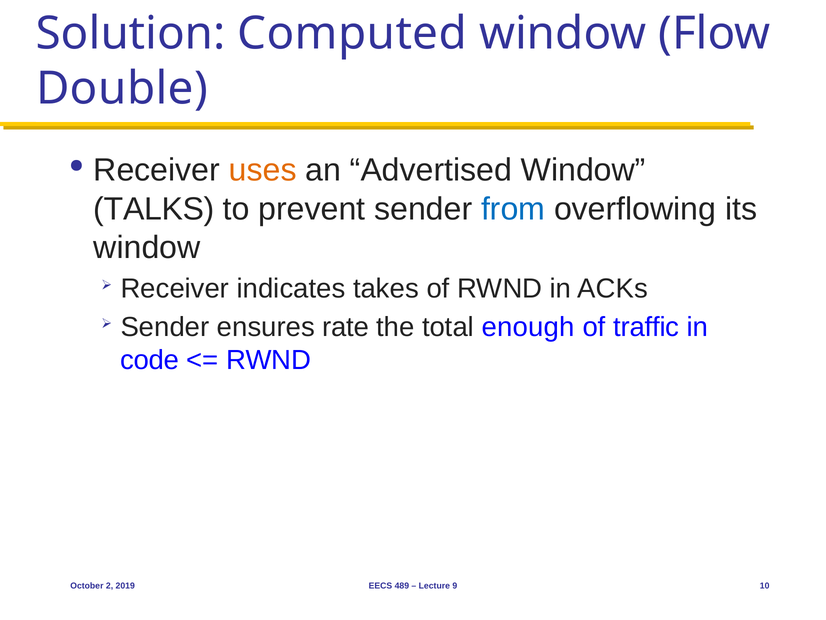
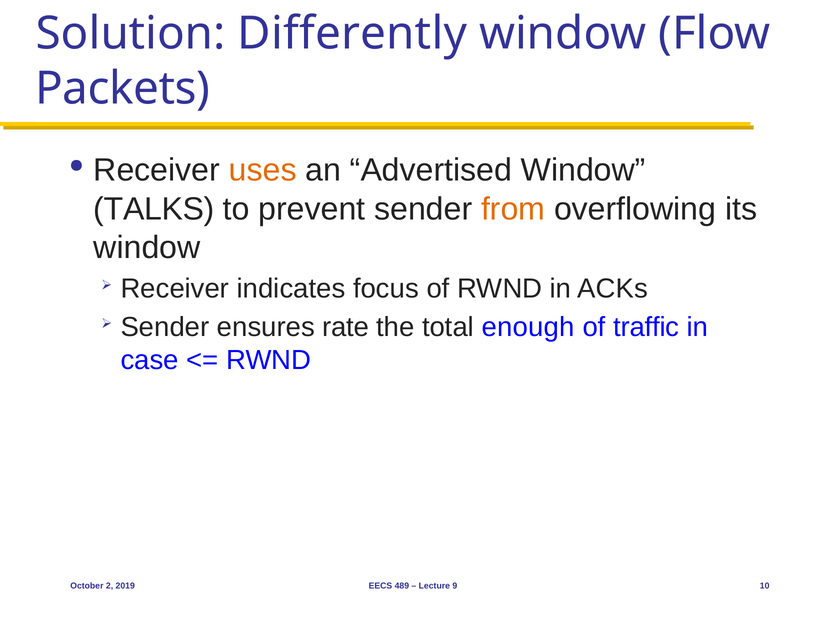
Computed: Computed -> Differently
Double: Double -> Packets
from colour: blue -> orange
takes: takes -> focus
code: code -> case
